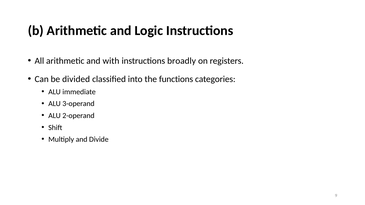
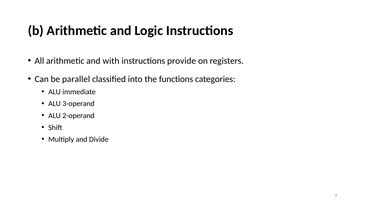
broadly: broadly -> provide
divided: divided -> parallel
